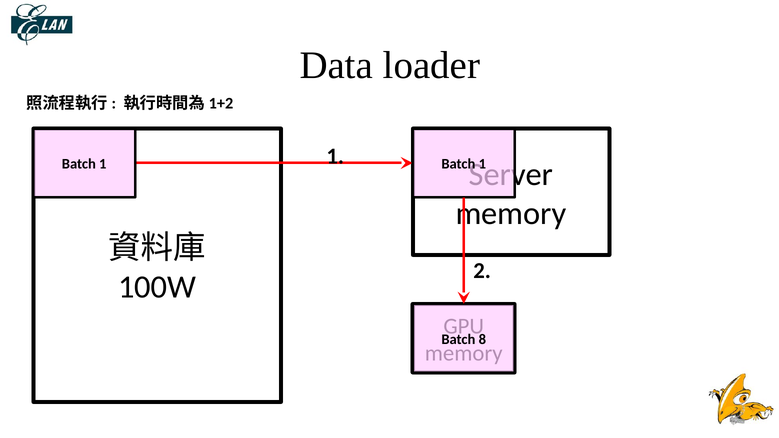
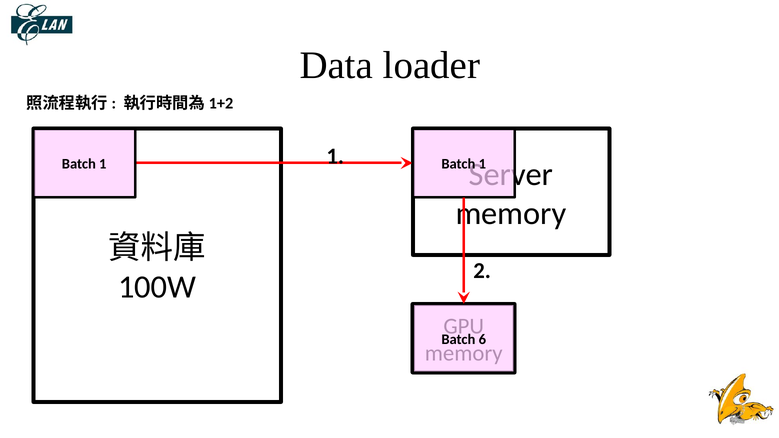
8: 8 -> 6
